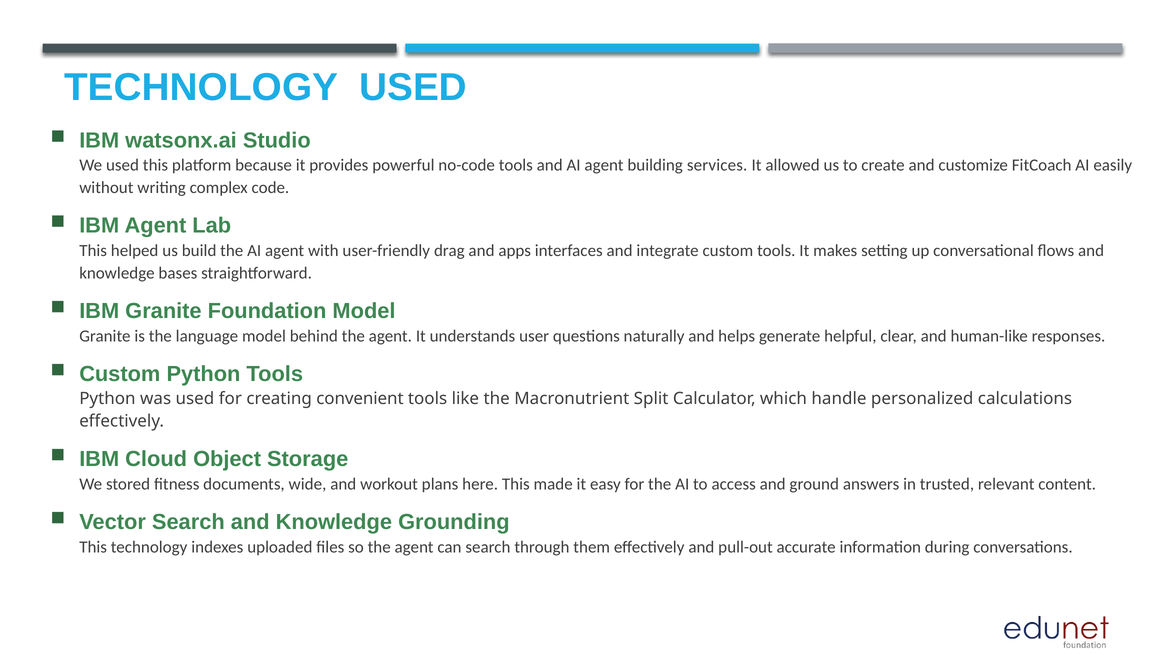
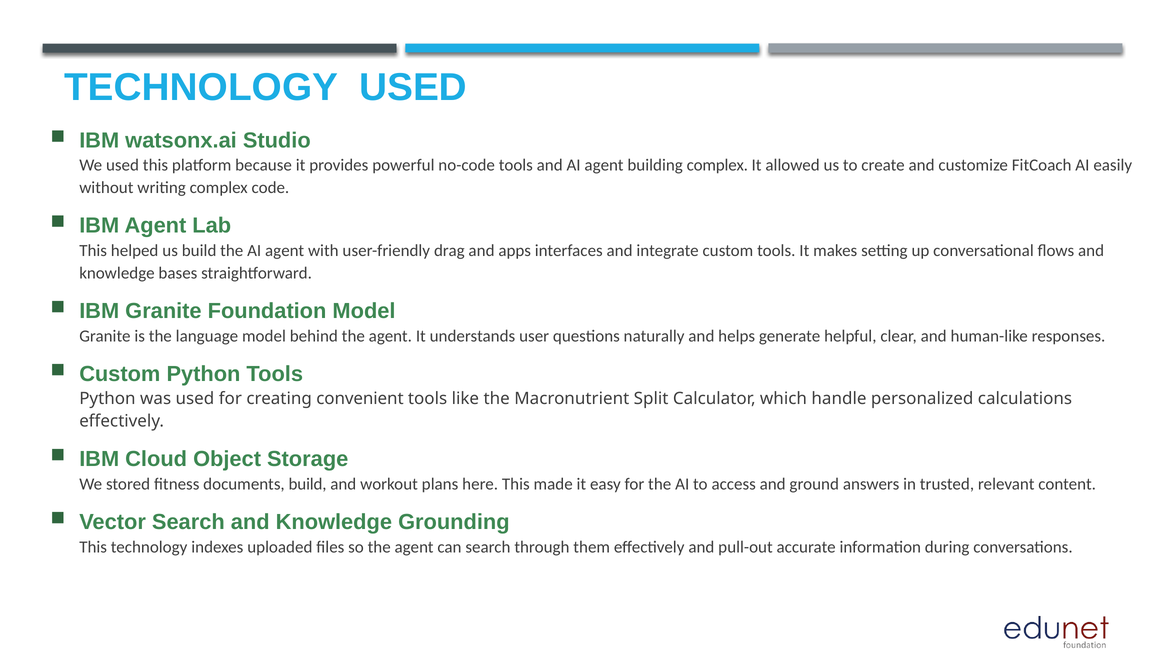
building services: services -> complex
documents wide: wide -> build
